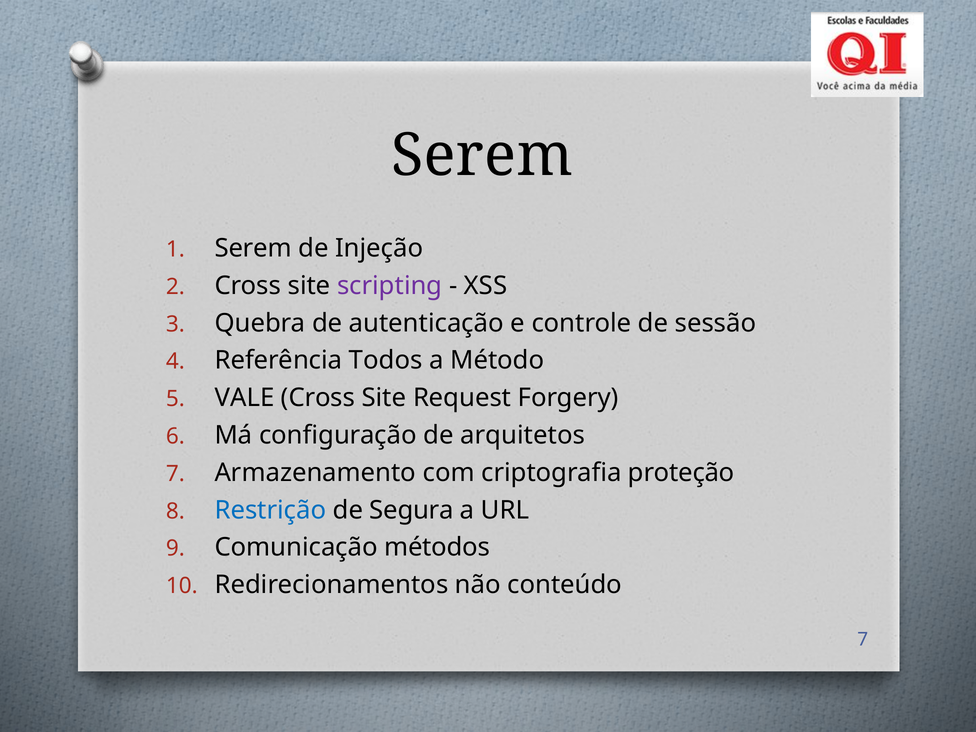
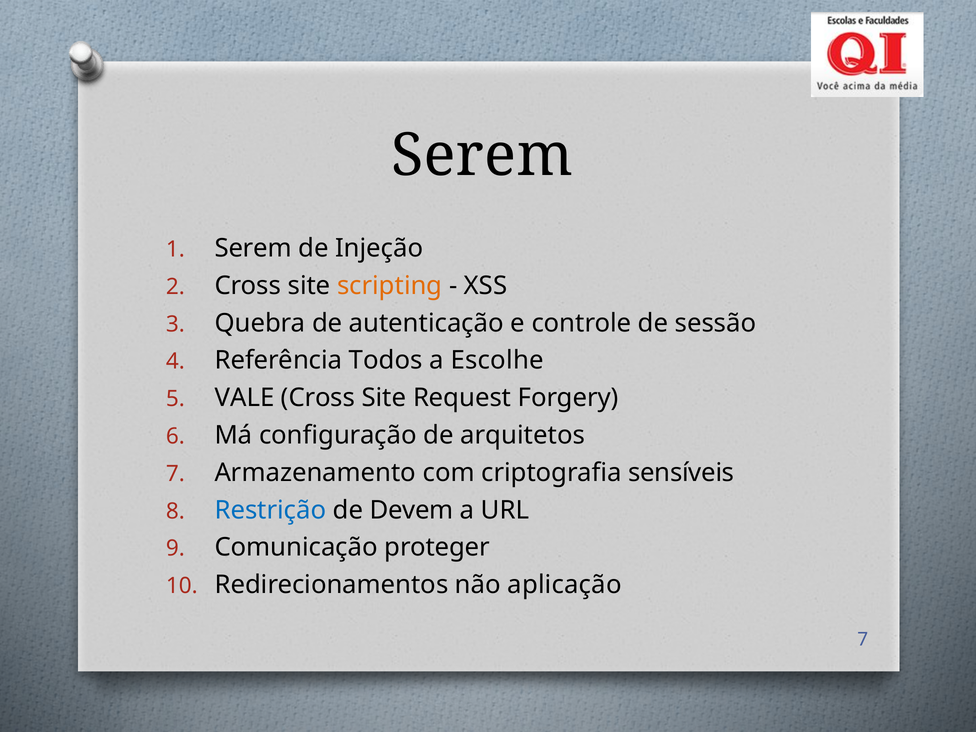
scripting colour: purple -> orange
Método: Método -> Escolhe
proteção: proteção -> sensíveis
Segura: Segura -> Devem
métodos: métodos -> proteger
conteúdo: conteúdo -> aplicação
